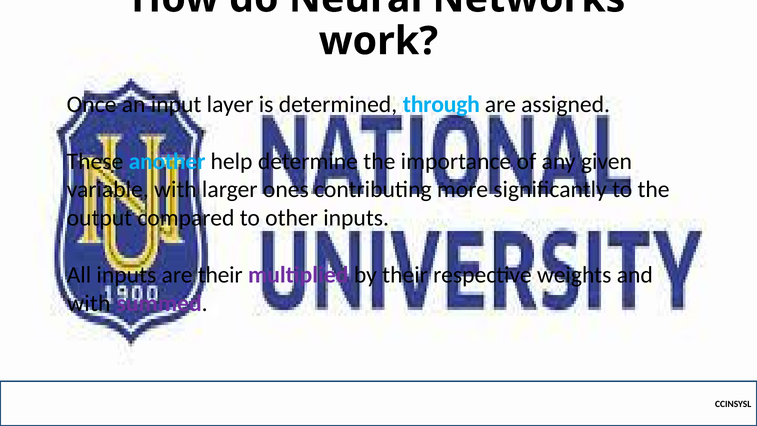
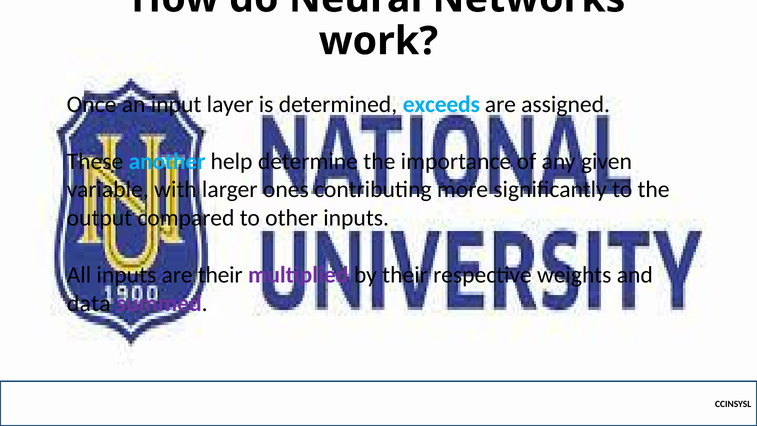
through: through -> exceeds
with at (89, 303): with -> data
